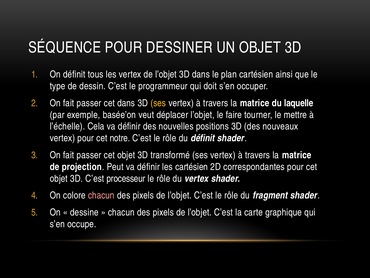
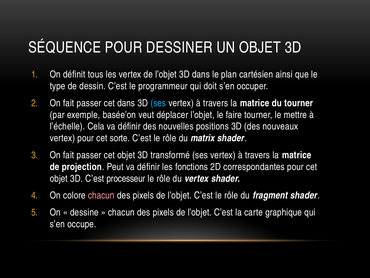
ses at (158, 103) colour: yellow -> light blue
du laquelle: laquelle -> tourner
notre: notre -> sorte
du définit: définit -> matrix
les cartésien: cartésien -> fonctions
